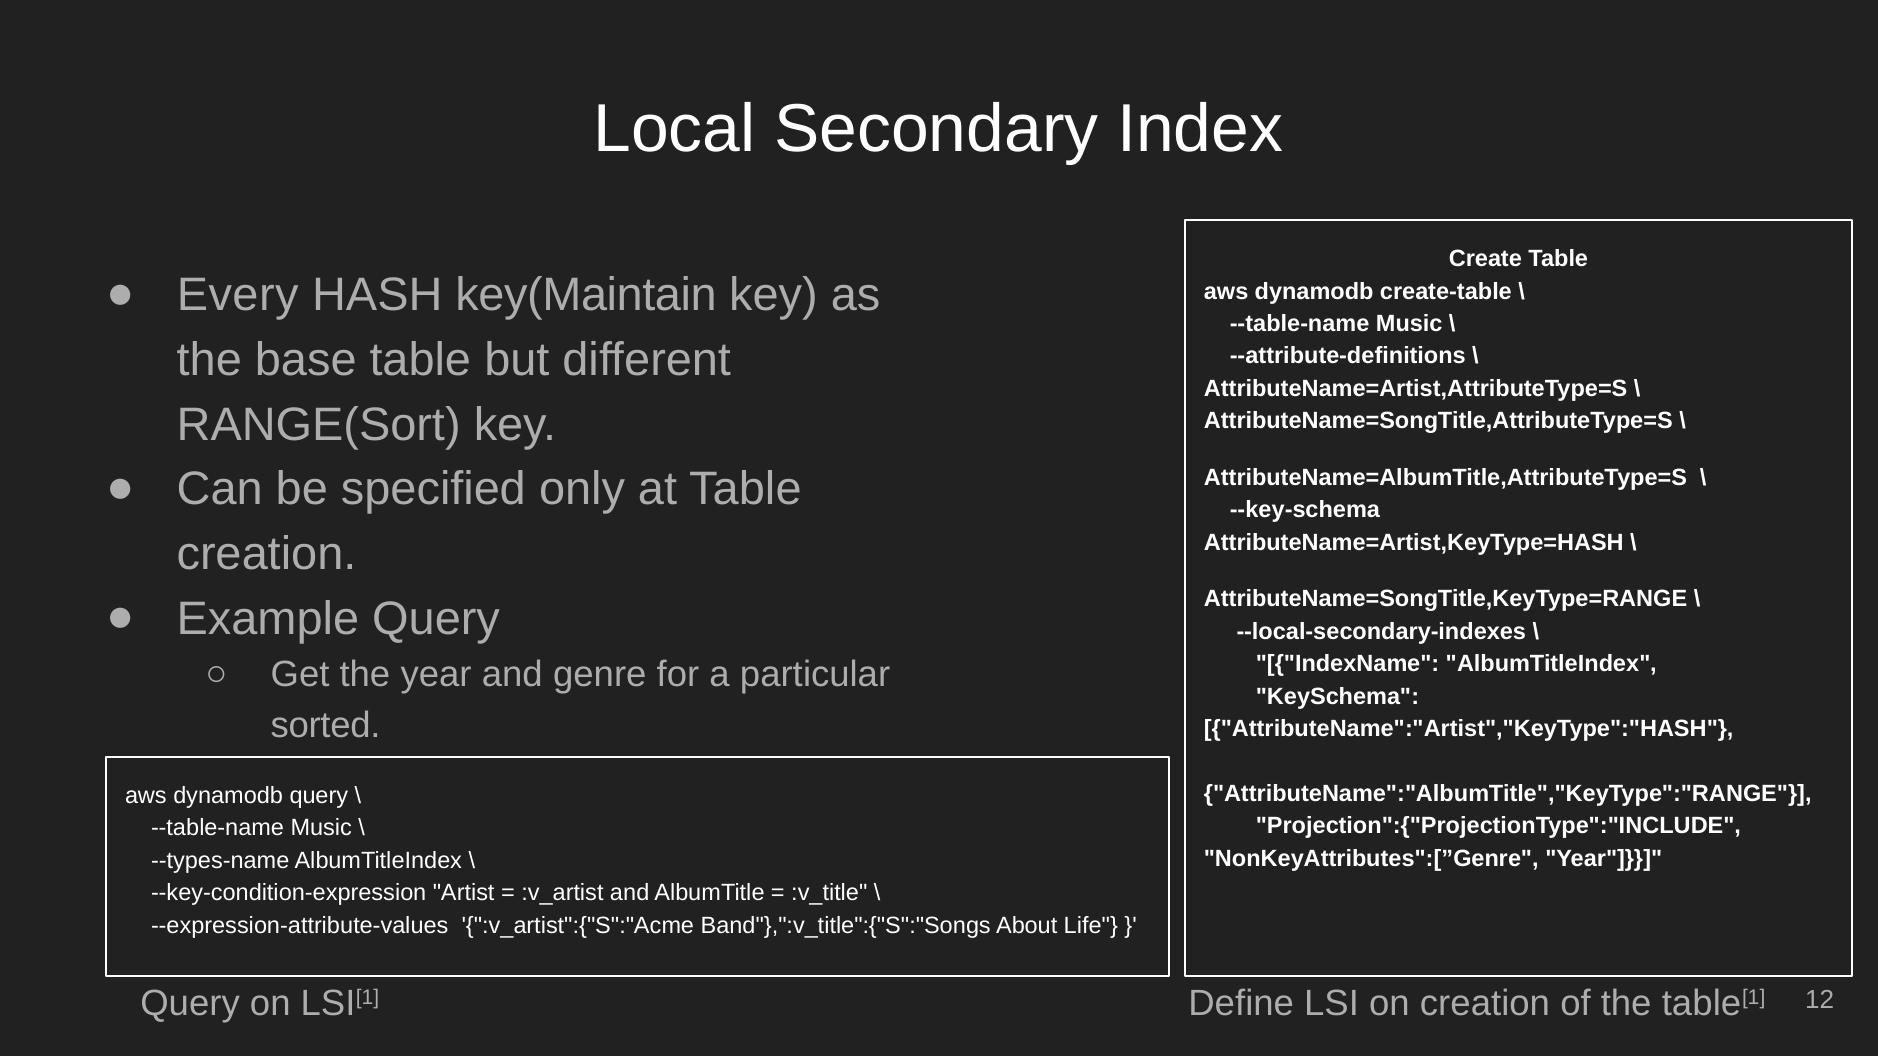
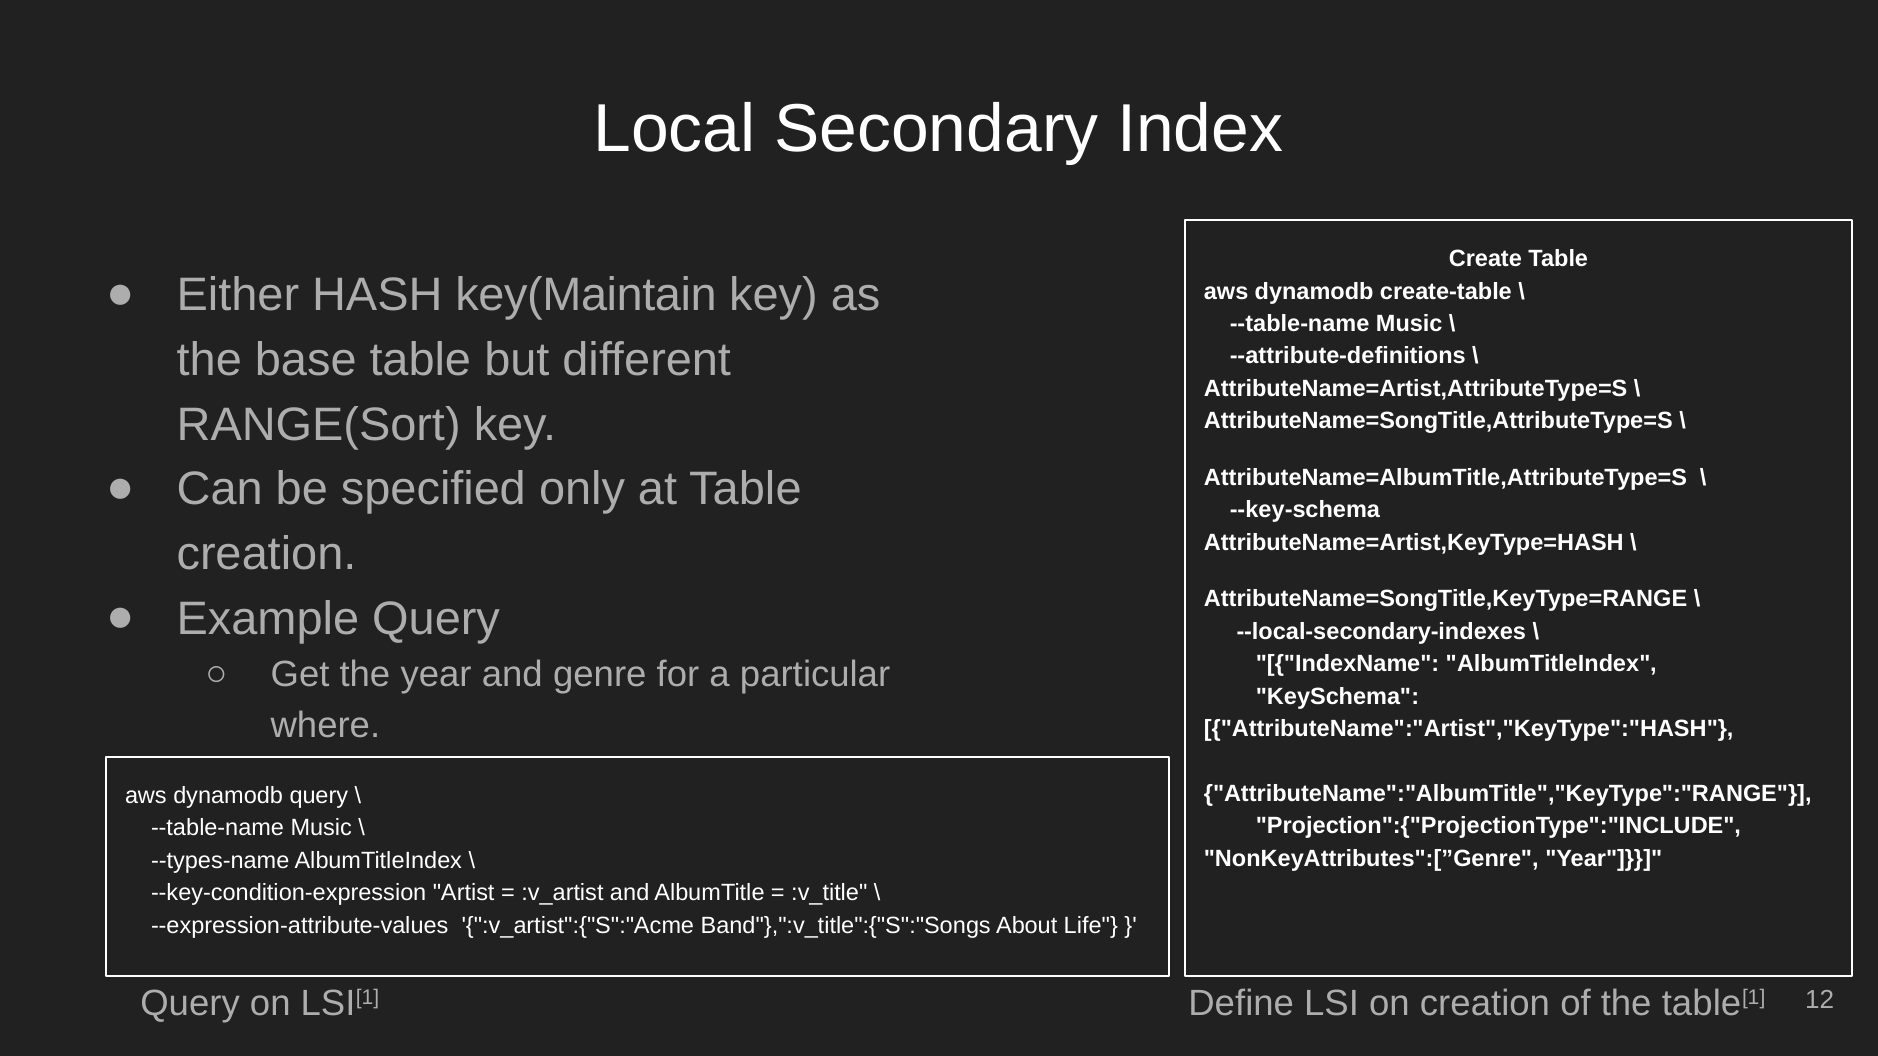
Every: Every -> Either
sorted: sorted -> where
